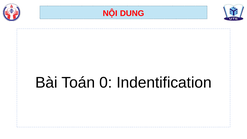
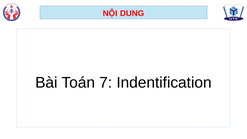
0: 0 -> 7
